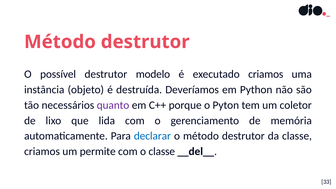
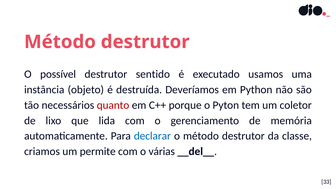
modelo: modelo -> sentido
executado criamos: criamos -> usamos
quanto colour: purple -> red
o classe: classe -> várias
